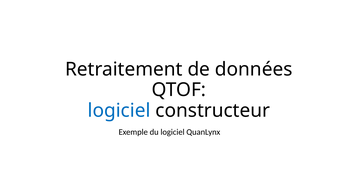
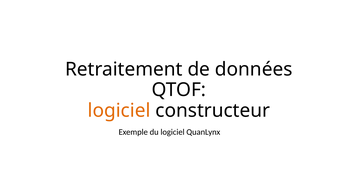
logiciel at (119, 110) colour: blue -> orange
